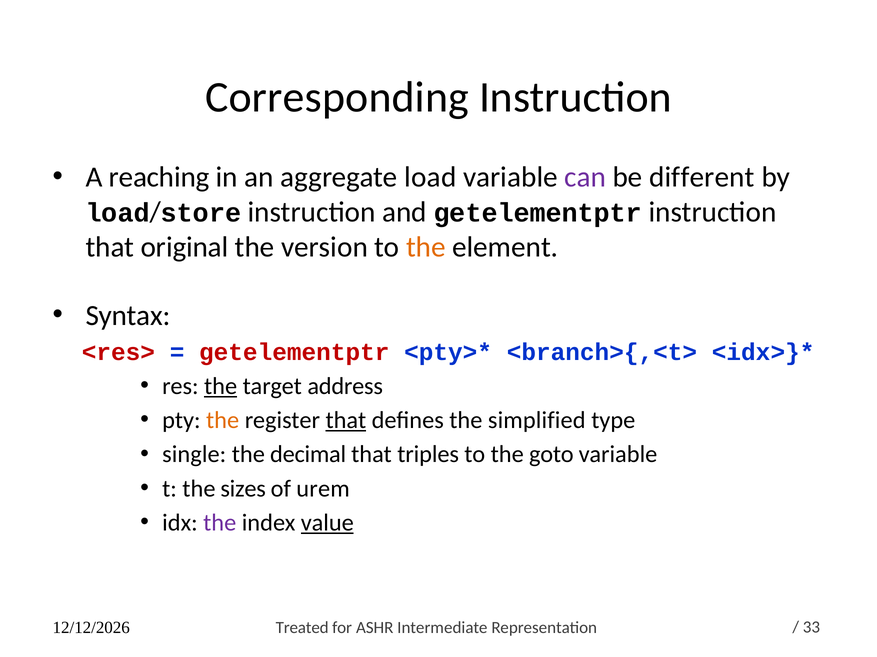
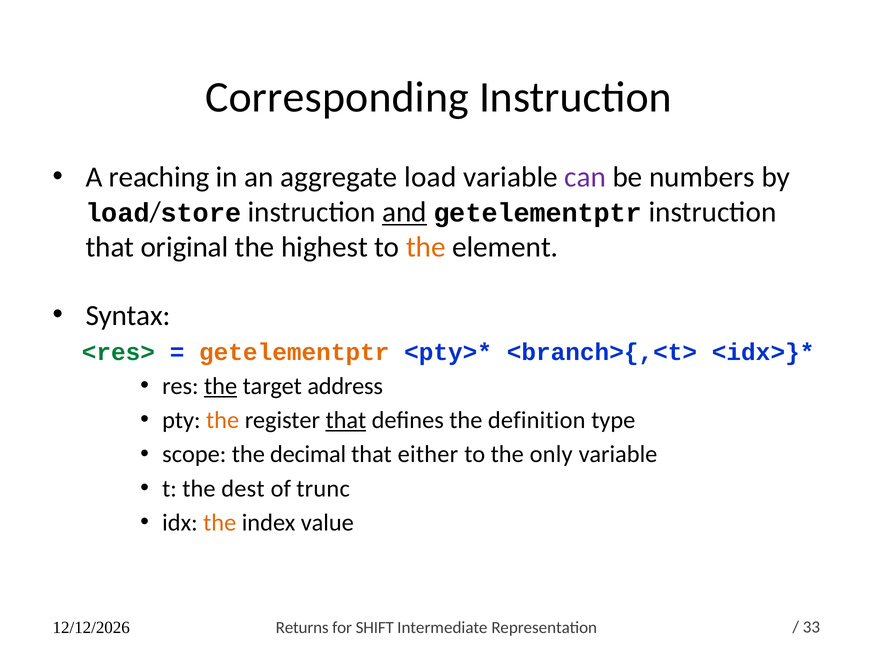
different: different -> numbers
and underline: none -> present
version: version -> highest
<res> colour: red -> green
getelementptr at (294, 352) colour: red -> orange
simplified: simplified -> definition
single: single -> scope
triples: triples -> either
goto: goto -> only
sizes: sizes -> dest
urem: urem -> trunc
the at (220, 523) colour: purple -> orange
value underline: present -> none
Treated: Treated -> Returns
ASHR: ASHR -> SHIFT
